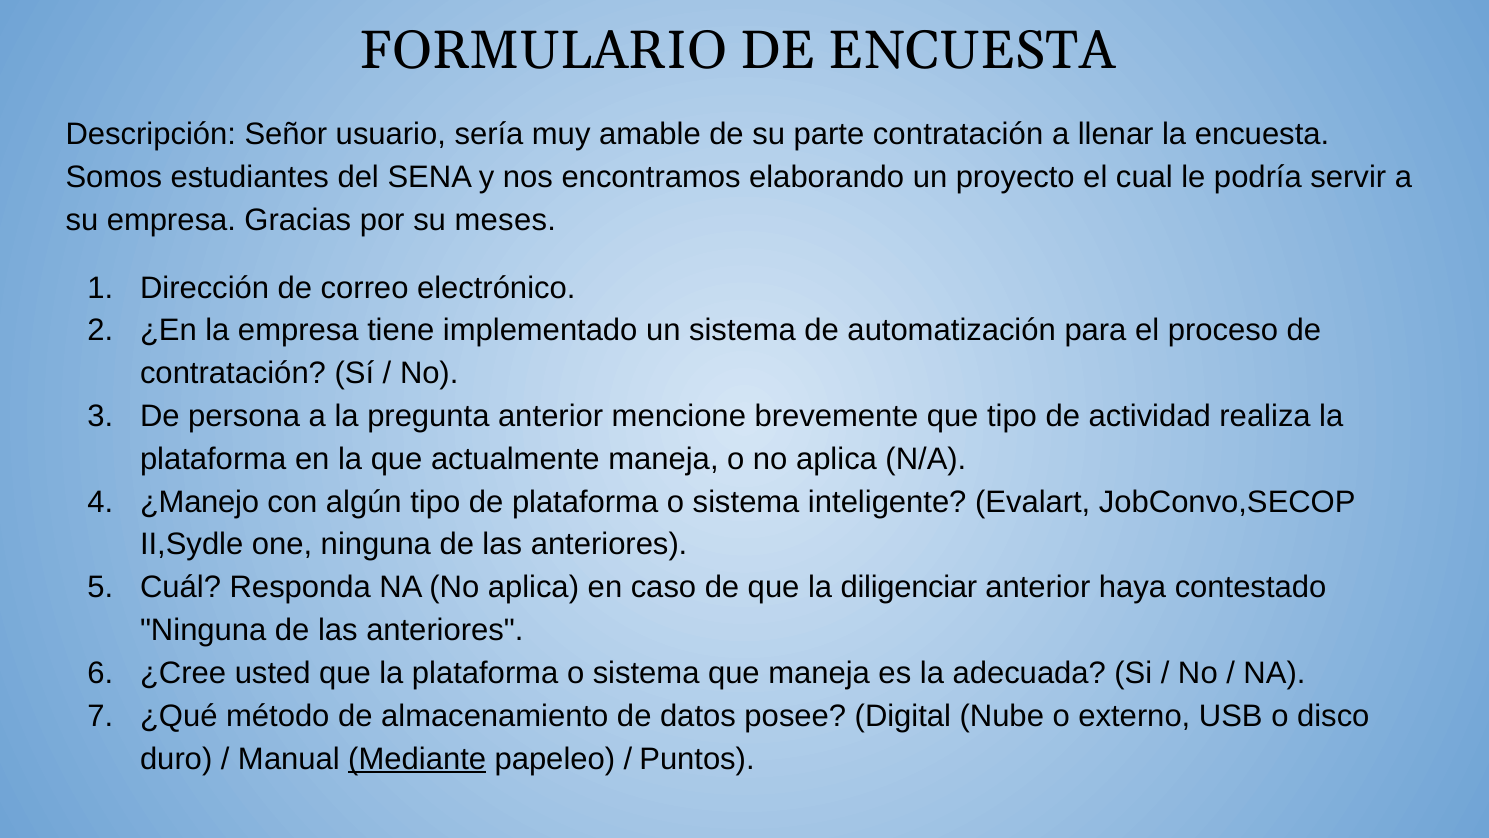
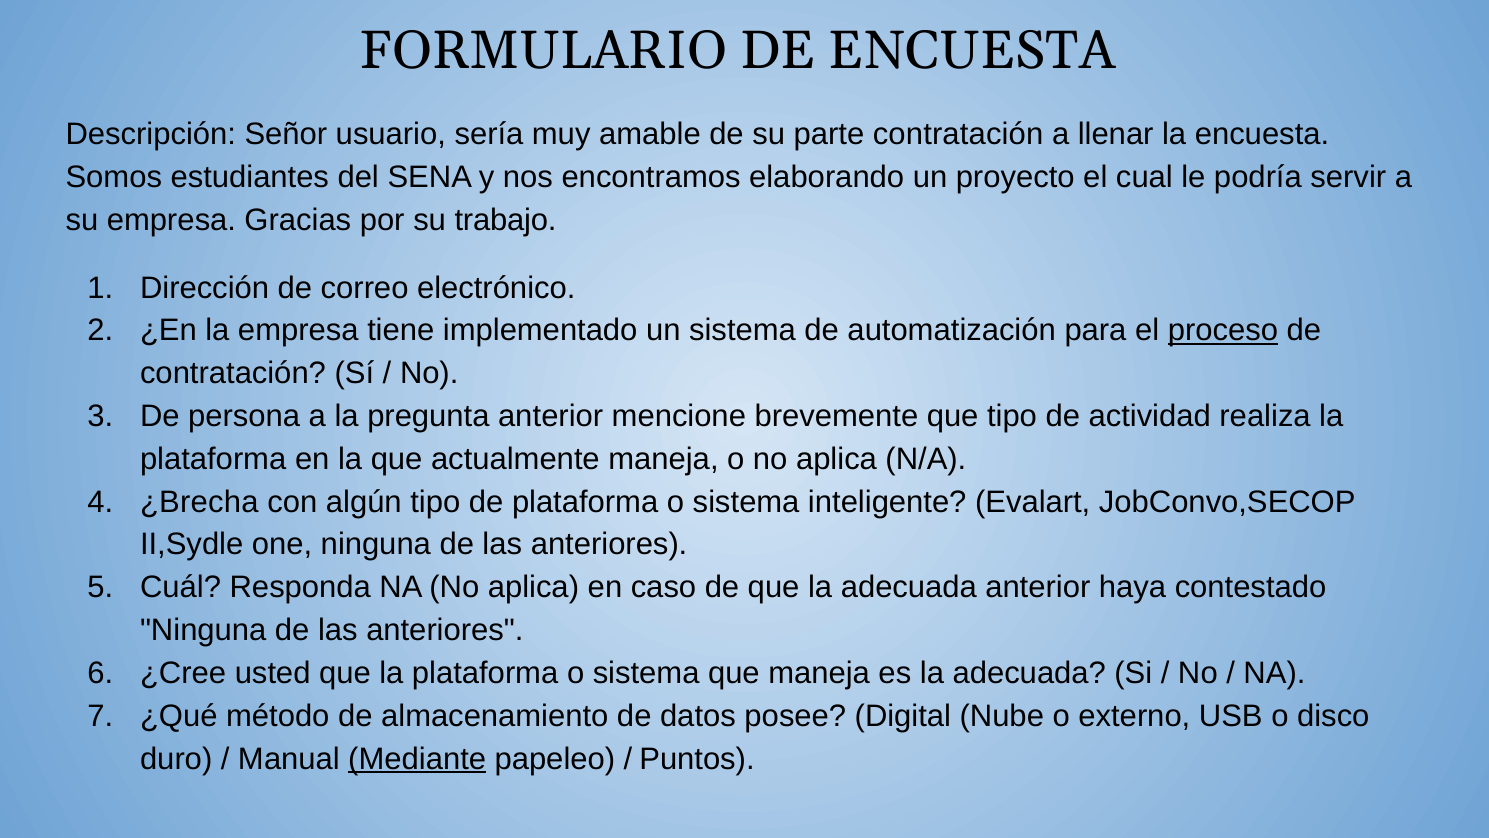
meses: meses -> trabajo
proceso underline: none -> present
¿Manejo: ¿Manejo -> ¿Brecha
que la diligenciar: diligenciar -> adecuada
